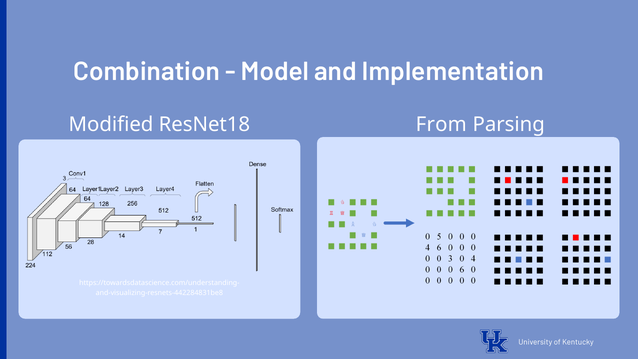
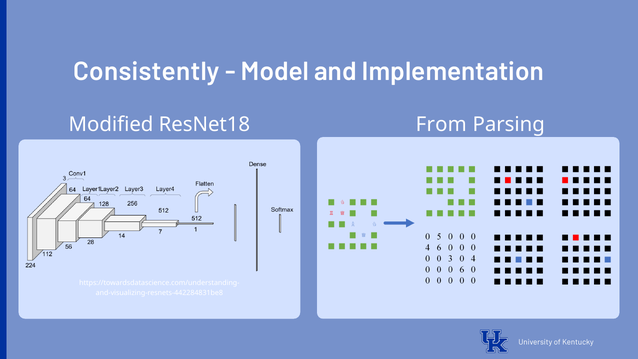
Combination: Combination -> Consistently
